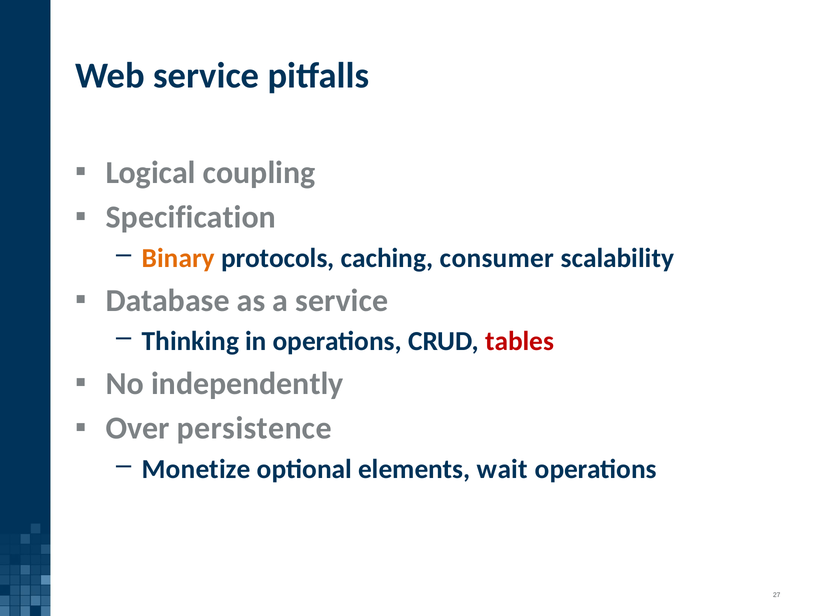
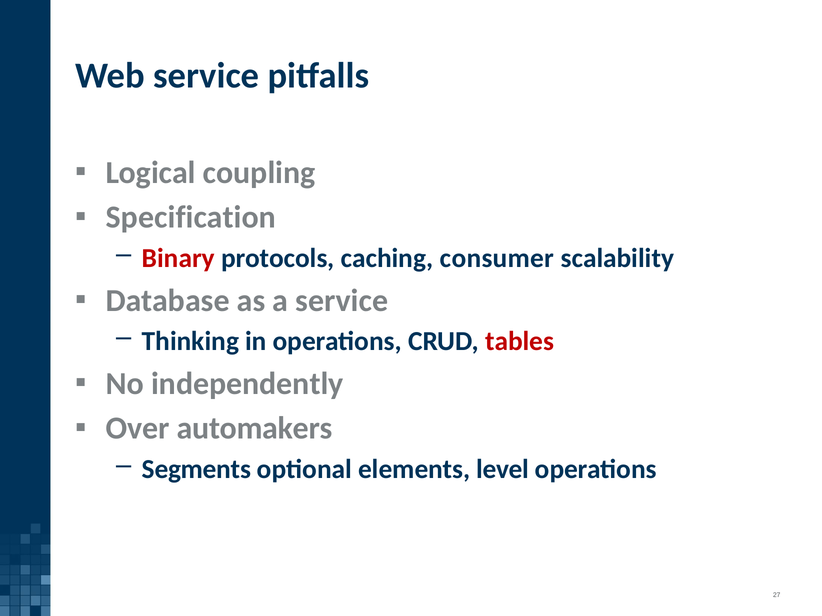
Binary colour: orange -> red
persistence: persistence -> automakers
Monetize: Monetize -> Segments
wait: wait -> level
